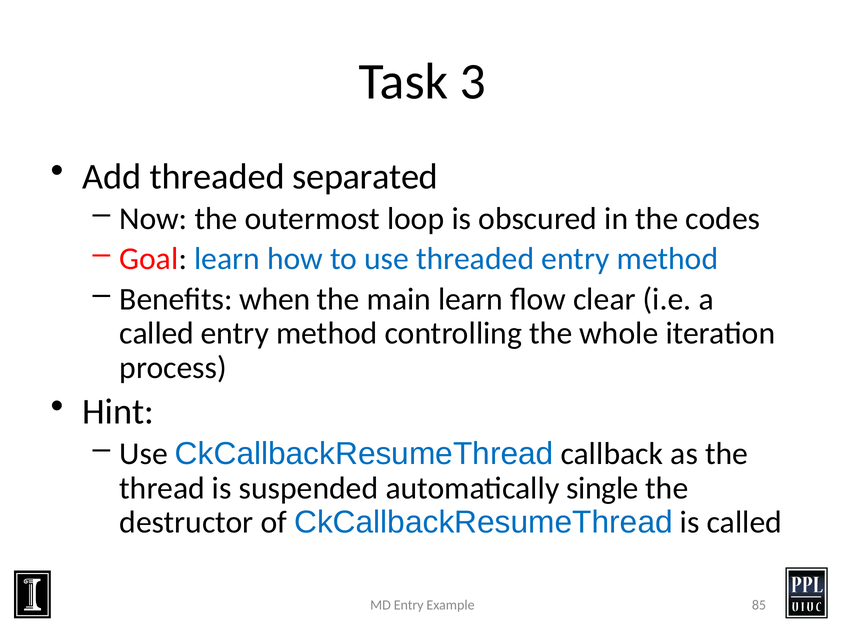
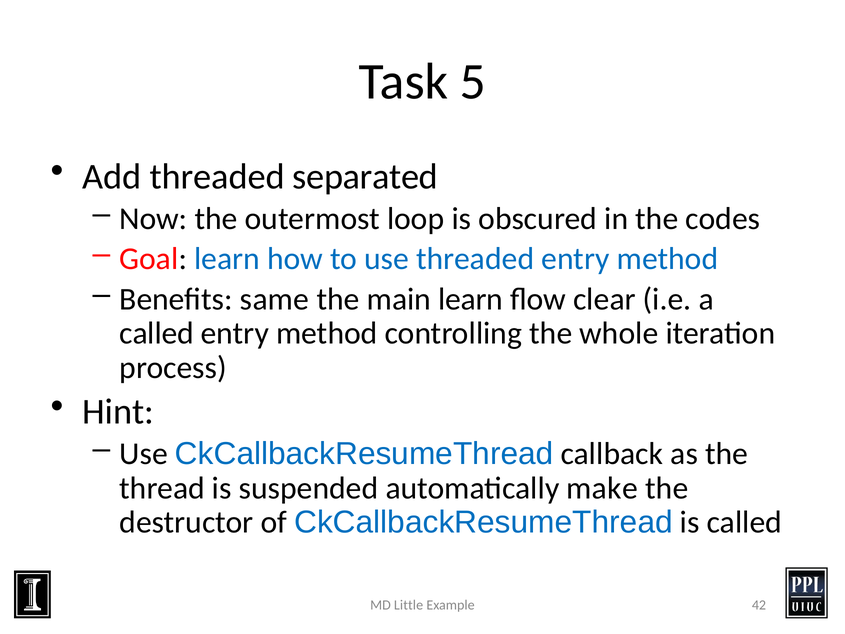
3: 3 -> 5
when: when -> same
single: single -> make
MD Entry: Entry -> Little
85: 85 -> 42
